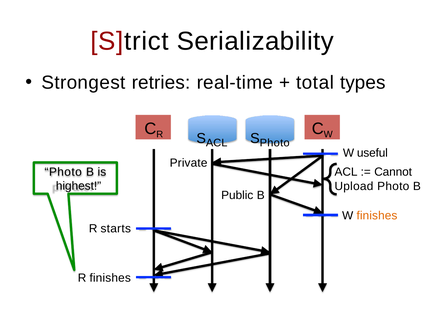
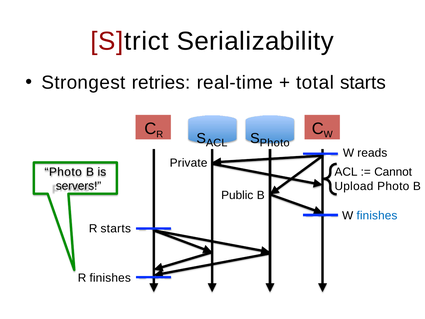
total types: types -> starts
useful: useful -> reads
highest: highest -> servers
finishes at (377, 216) colour: orange -> blue
